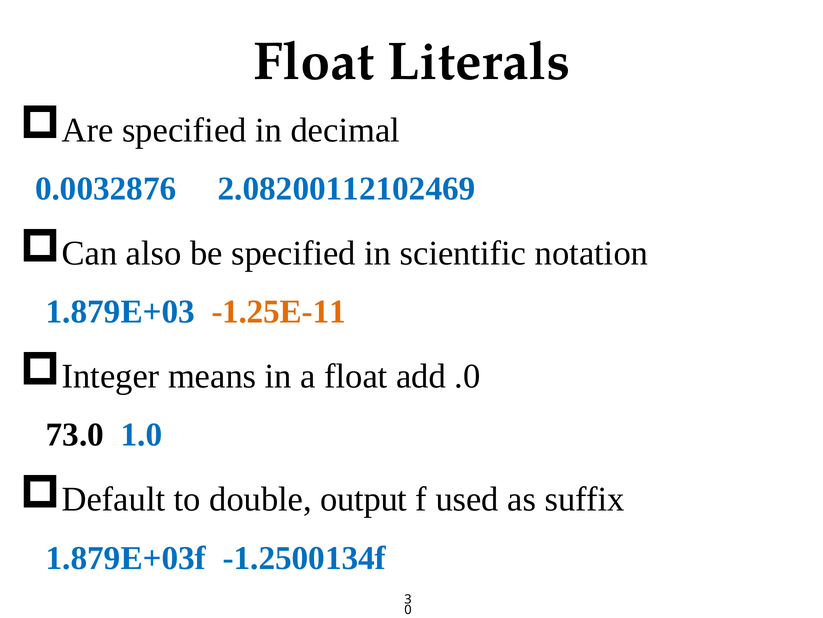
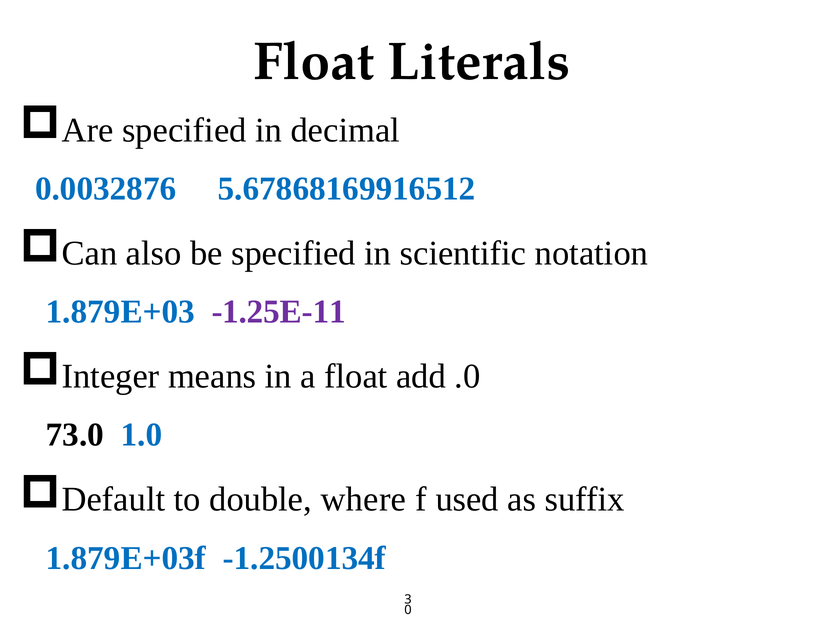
2.08200112102469: 2.08200112102469 -> 5.67868169916512
-1.25E-11 colour: orange -> purple
output: output -> where
